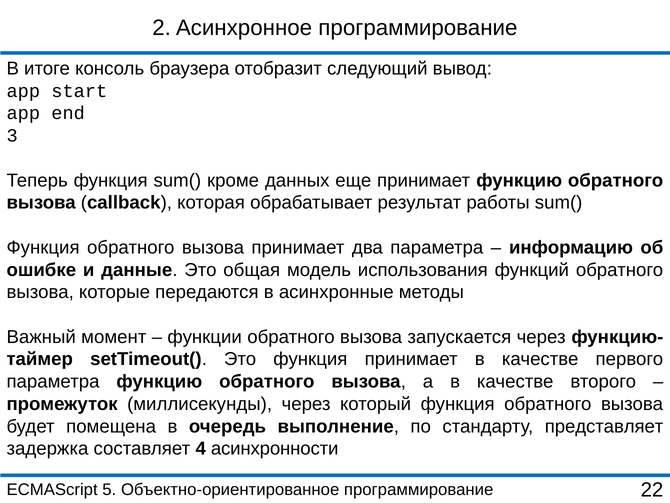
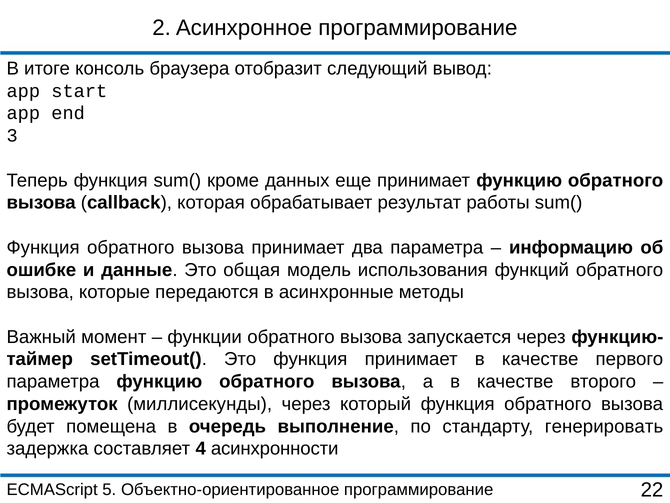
представляет: представляет -> генерировать
